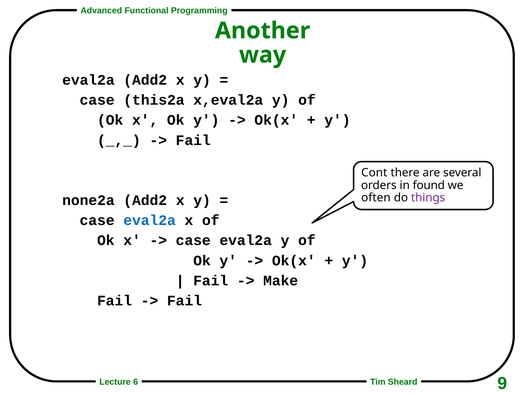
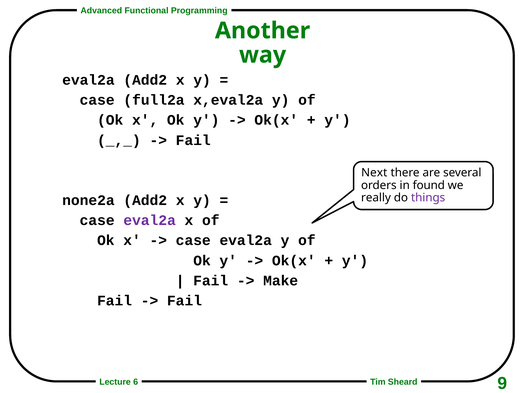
this2a: this2a -> full2a
Cont: Cont -> Next
often: often -> really
eval2a at (150, 221) colour: blue -> purple
